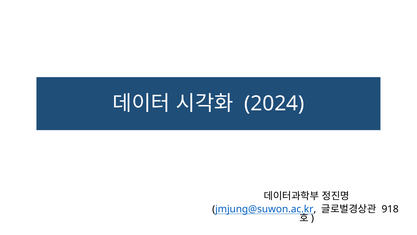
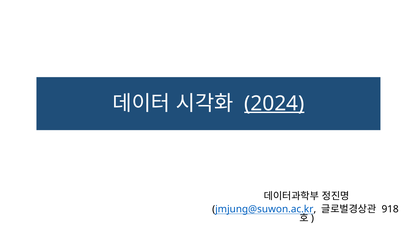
2024 underline: none -> present
